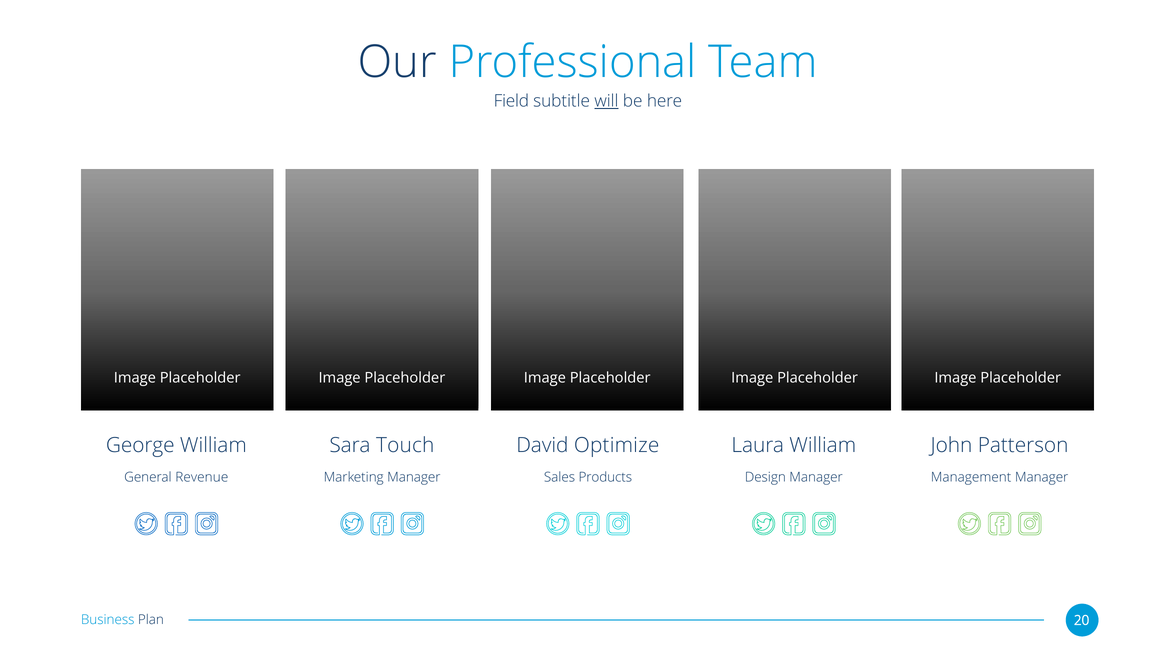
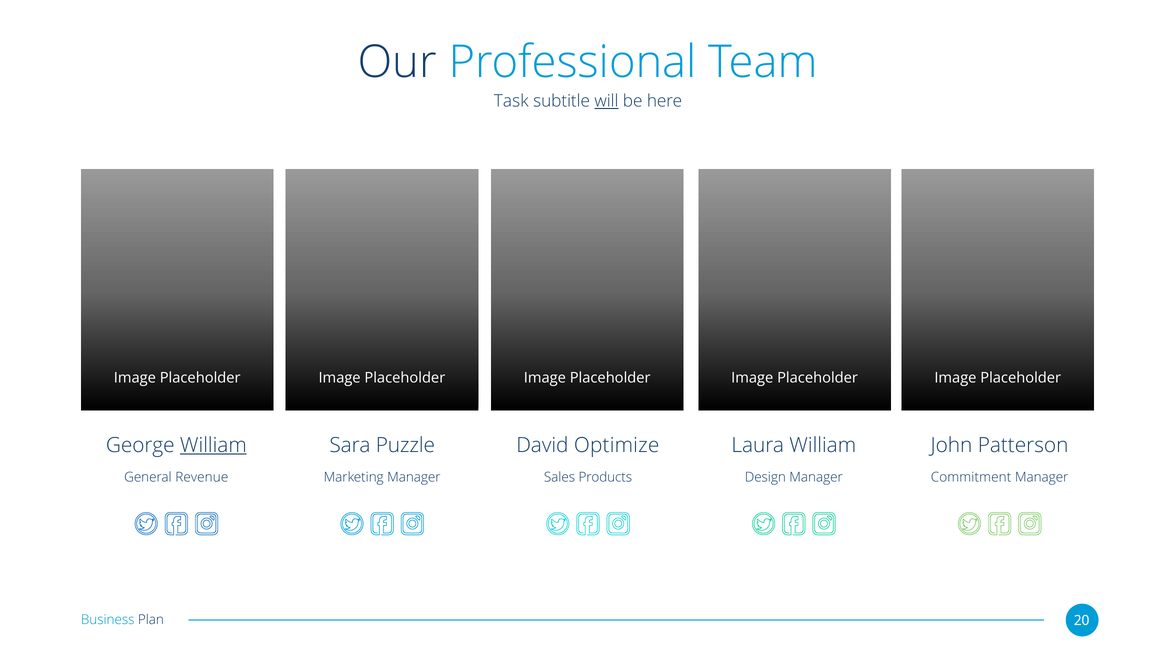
Field: Field -> Task
William at (213, 445) underline: none -> present
Touch: Touch -> Puzzle
Management: Management -> Commitment
